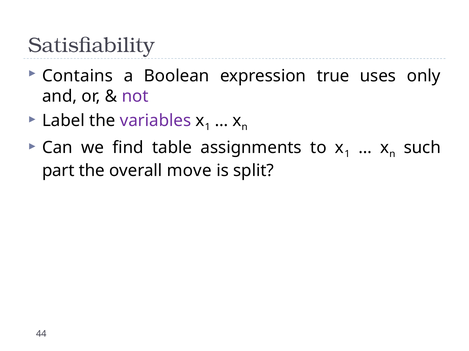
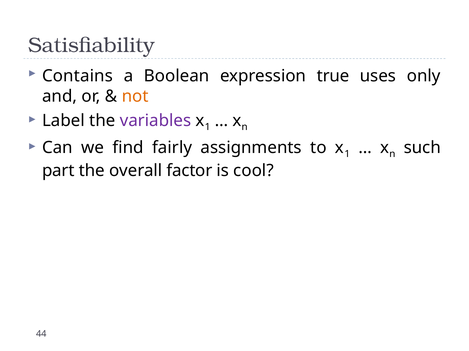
not colour: purple -> orange
table: table -> fairly
move: move -> factor
split: split -> cool
